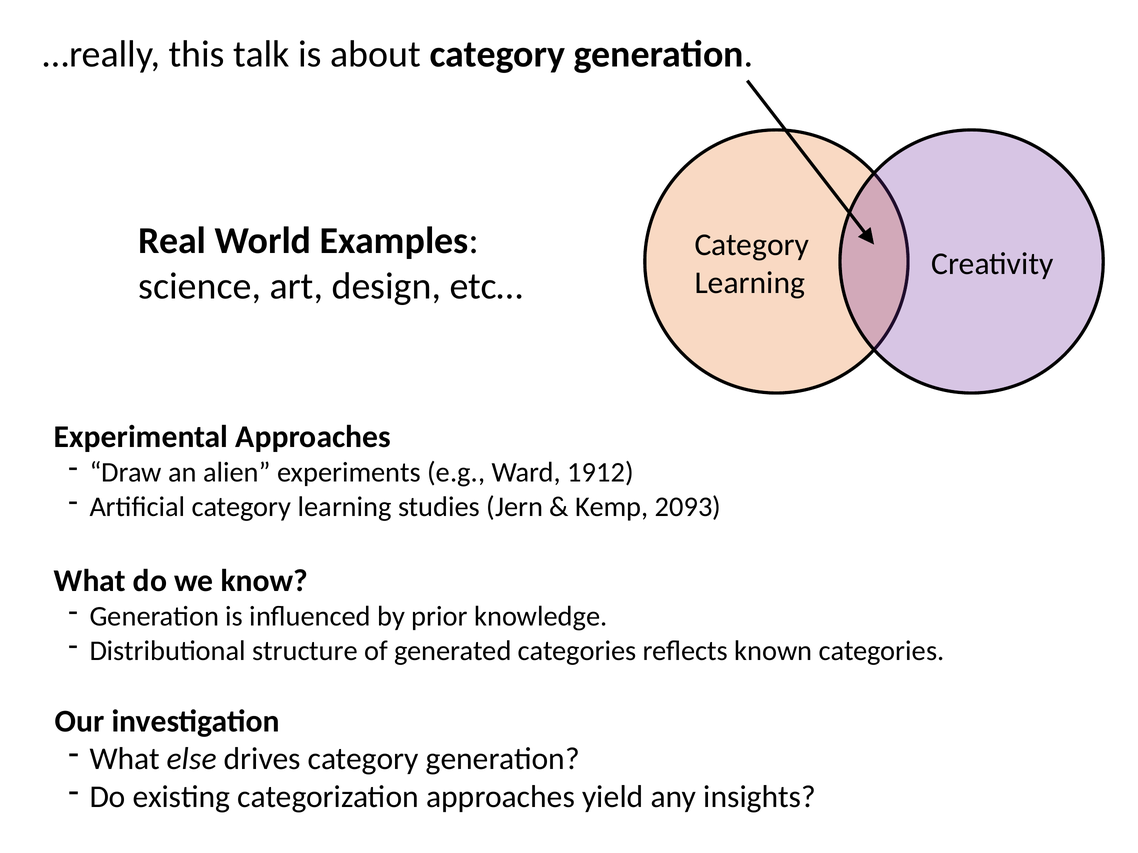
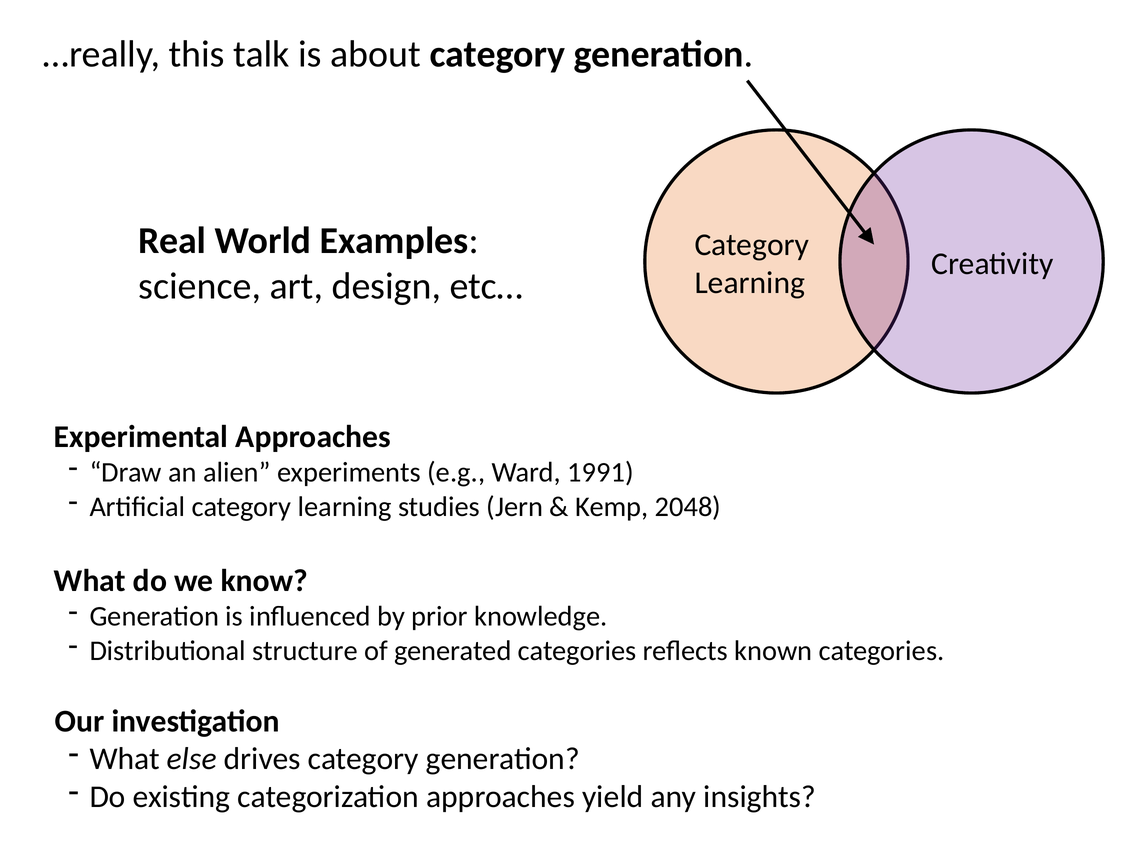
1912: 1912 -> 1991
2093: 2093 -> 2048
